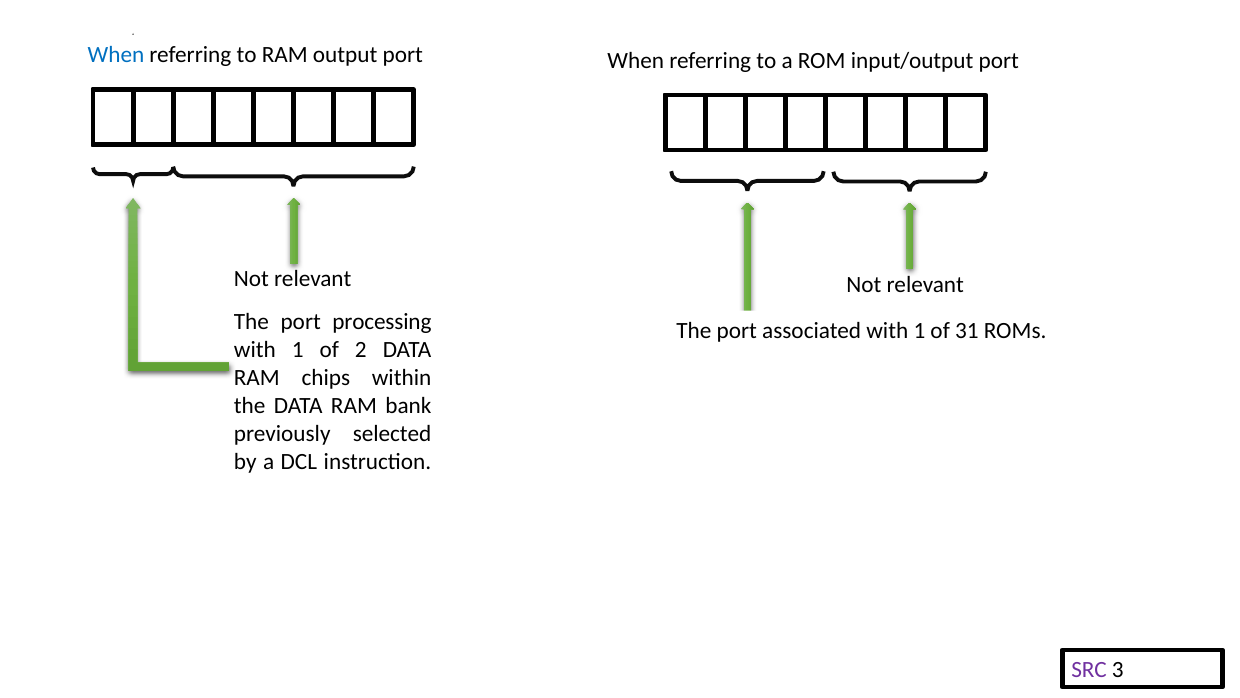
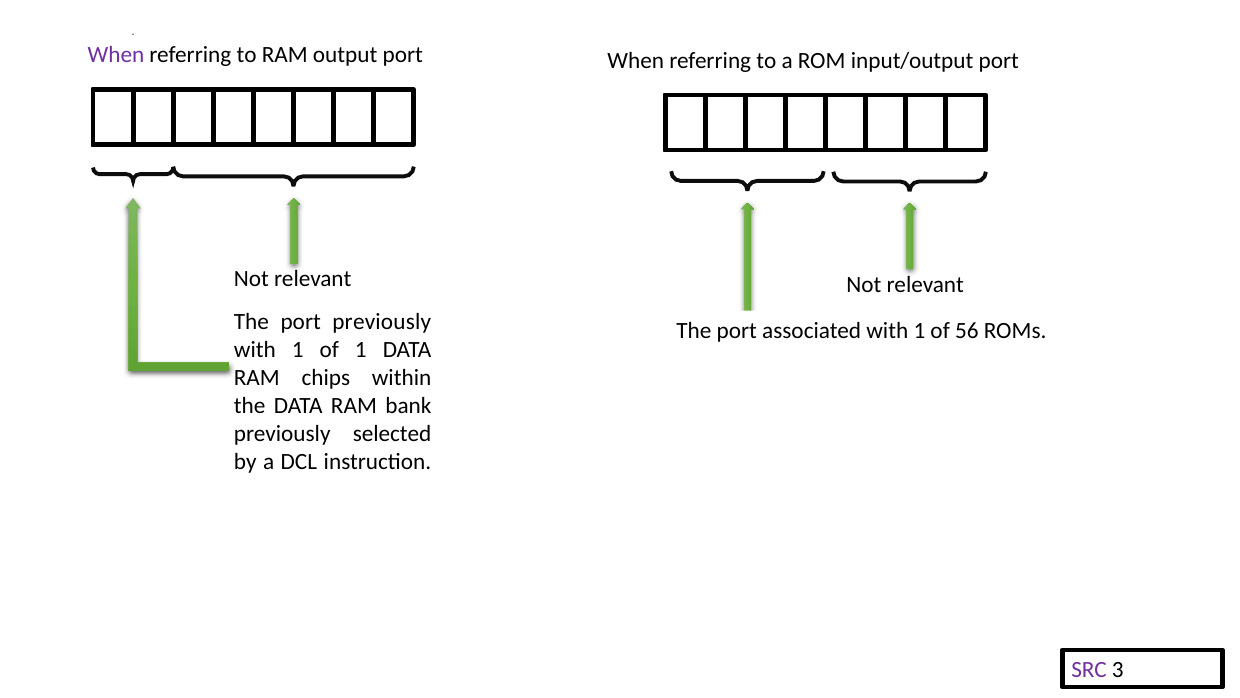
When at (116, 55) colour: blue -> purple
port processing: processing -> previously
31: 31 -> 56
of 2: 2 -> 1
